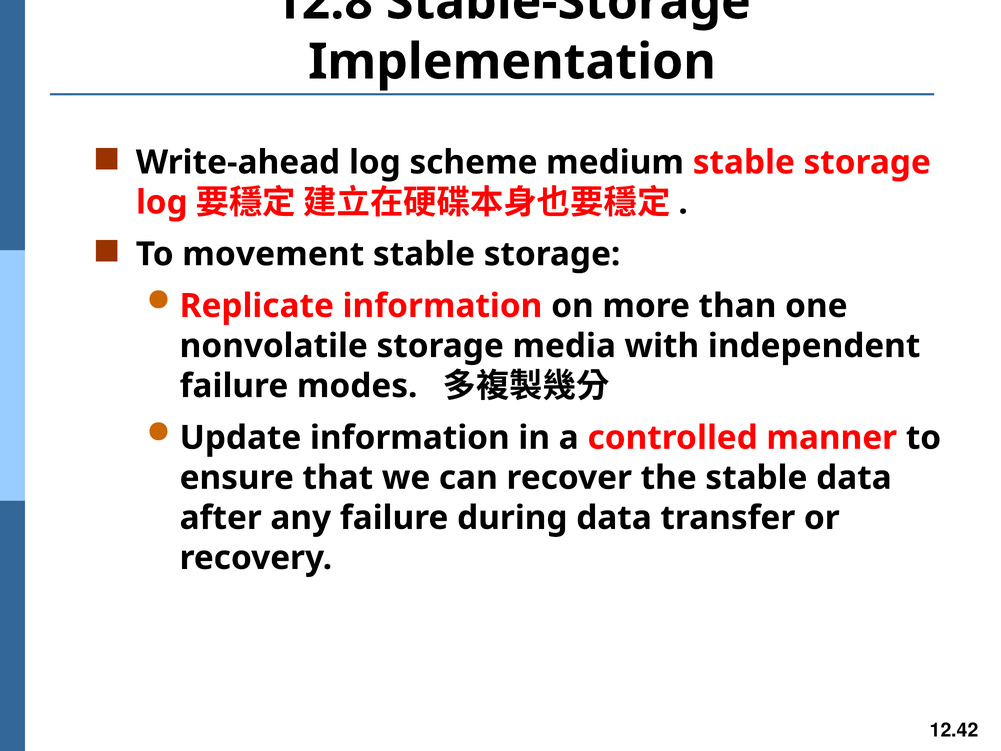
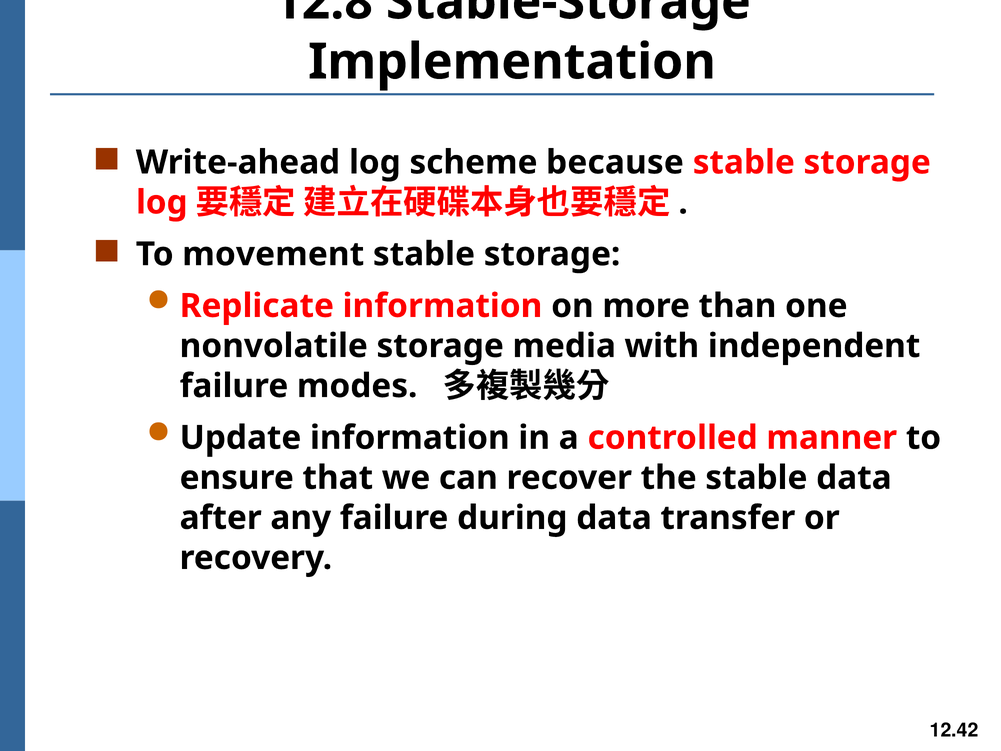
medium: medium -> because
